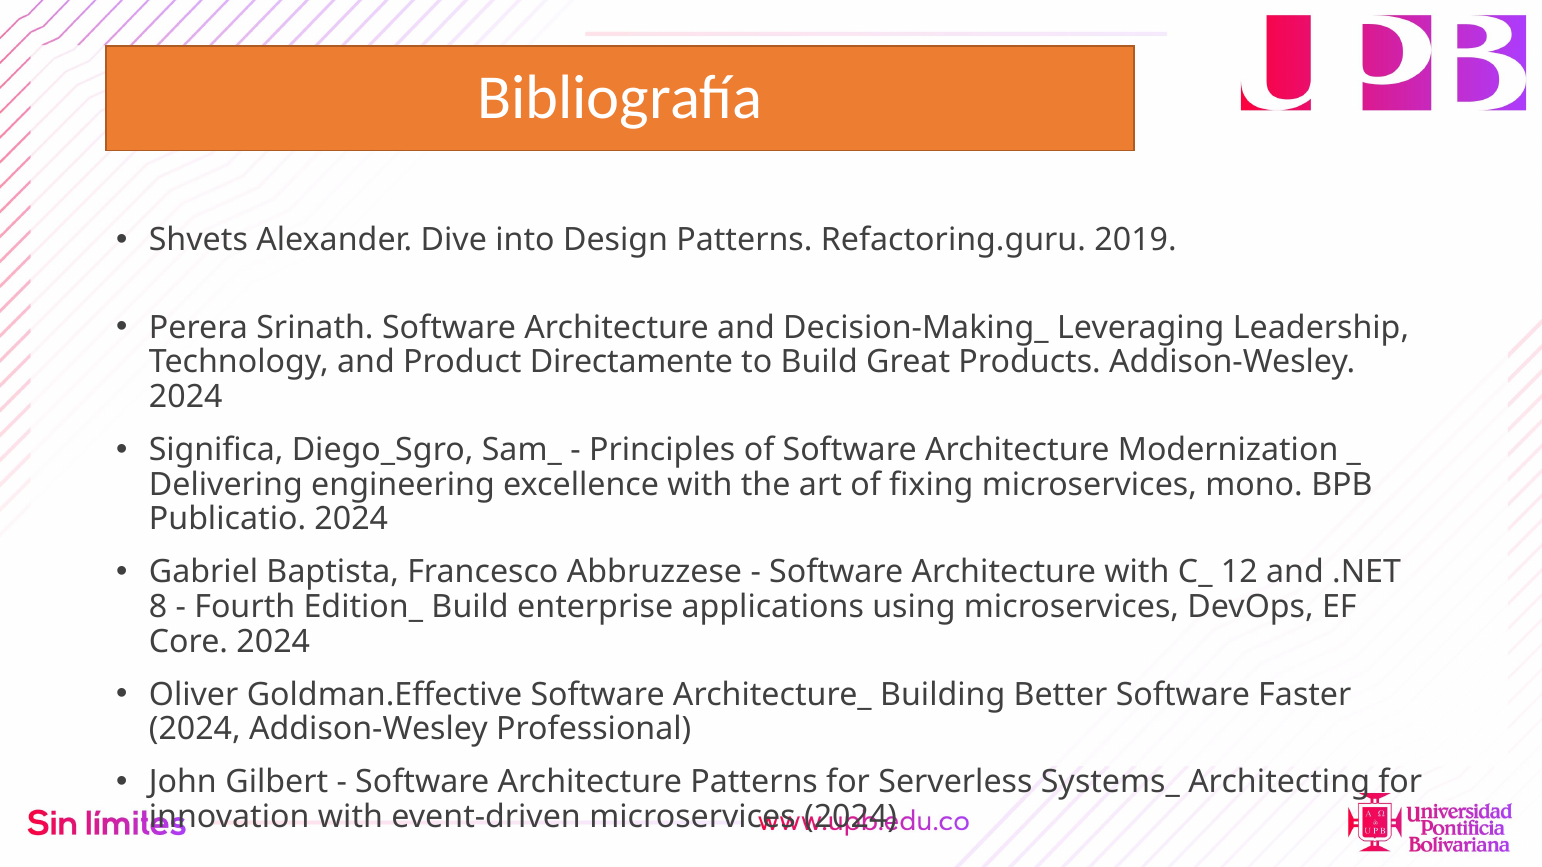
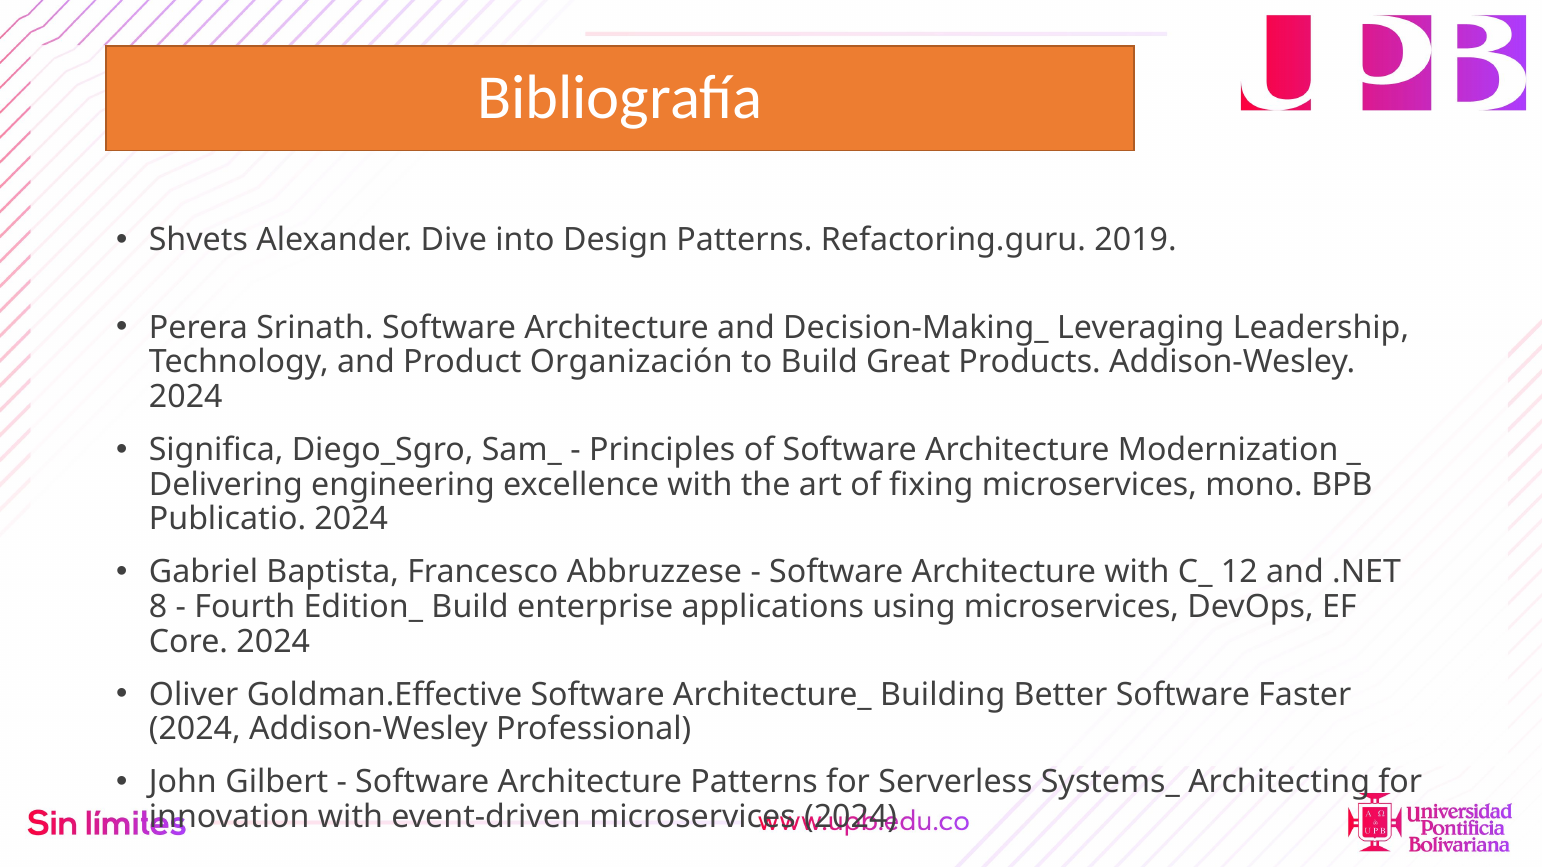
Directamente: Directamente -> Organización
